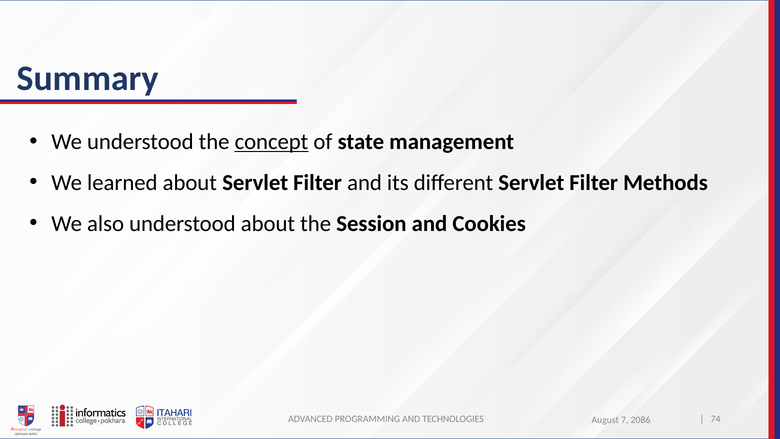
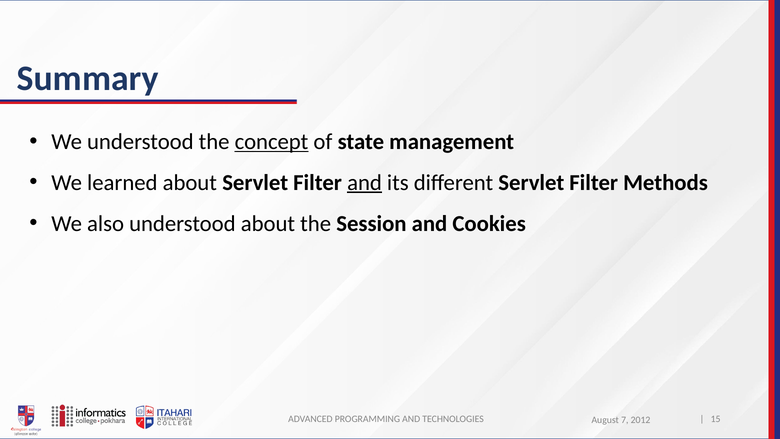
and at (365, 183) underline: none -> present
74: 74 -> 15
2086: 2086 -> 2012
